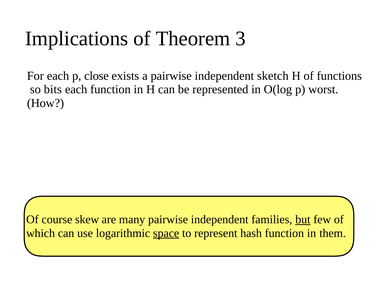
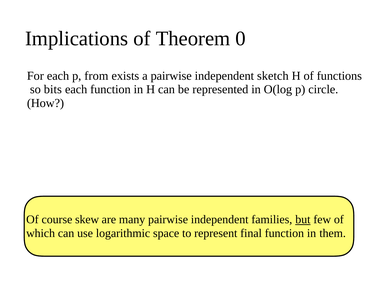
3: 3 -> 0
close: close -> from
worst: worst -> circle
space underline: present -> none
hash: hash -> final
